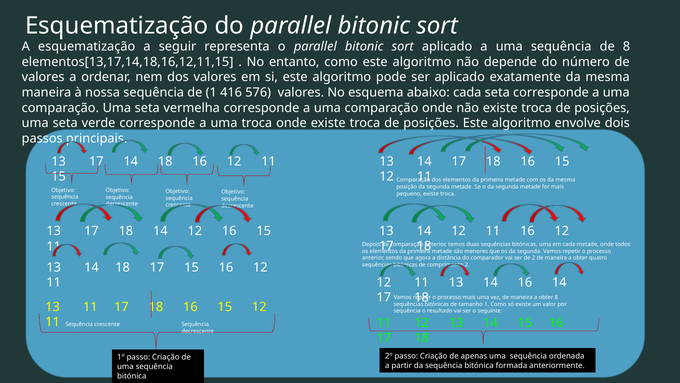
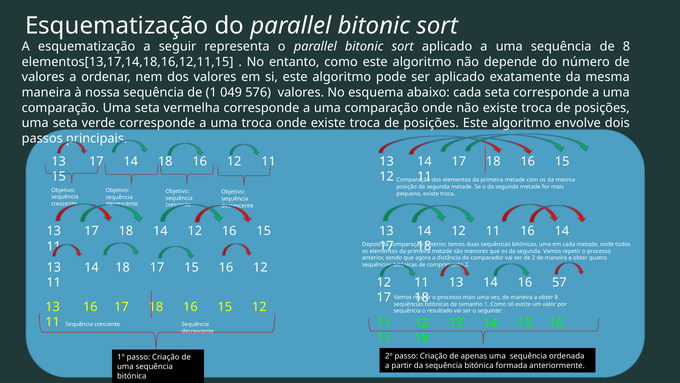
416: 416 -> 049
11 16 12: 12 -> 14
16 14: 14 -> 57
13 11: 11 -> 16
